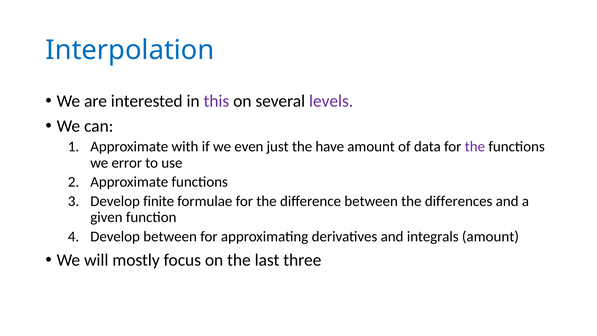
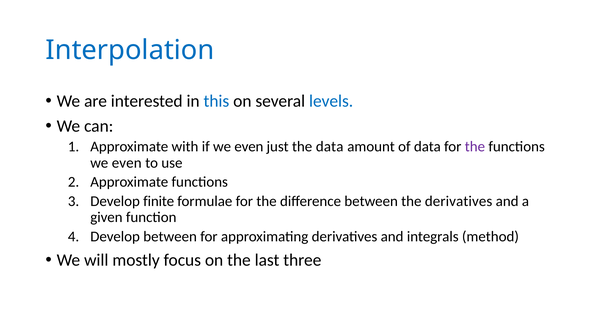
this colour: purple -> blue
levels colour: purple -> blue
the have: have -> data
error at (127, 163): error -> even
the differences: differences -> derivatives
integrals amount: amount -> method
